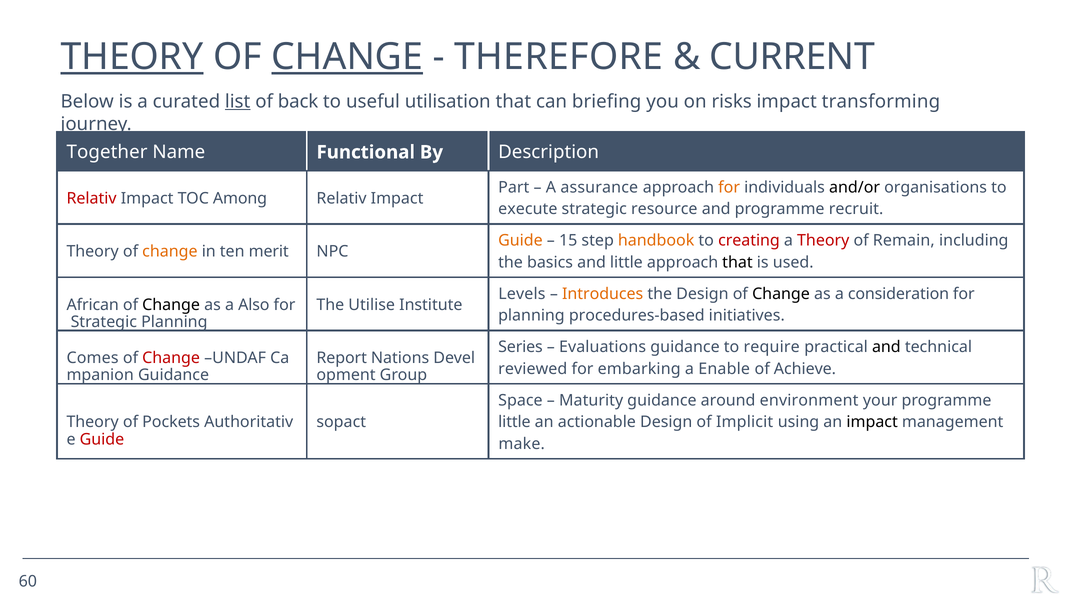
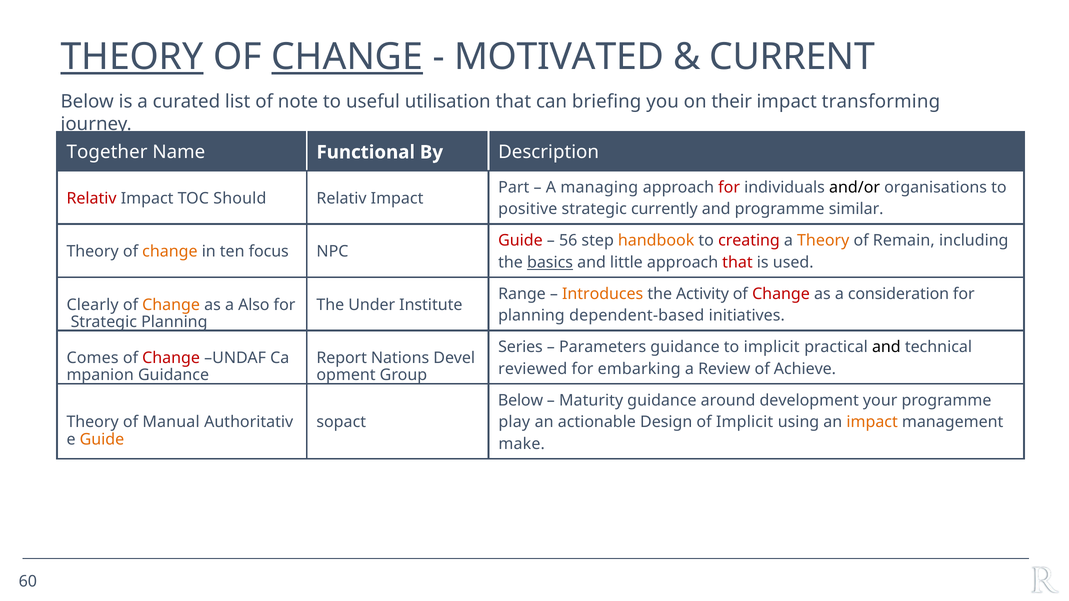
THEREFORE: THEREFORE -> MOTIVATED
list underline: present -> none
back: back -> note
risks: risks -> their
assurance: assurance -> managing
for at (729, 187) colour: orange -> red
Among: Among -> Should
execute: execute -> positive
resource: resource -> currently
recruit: recruit -> similar
Guide at (520, 241) colour: orange -> red
15: 15 -> 56
Theory at (823, 241) colour: red -> orange
merit: merit -> focus
basics underline: none -> present
that at (737, 263) colour: black -> red
Levels: Levels -> Range
the Design: Design -> Activity
Change at (781, 294) colour: black -> red
African: African -> Clearly
Change at (171, 305) colour: black -> orange
Utilise: Utilise -> Under
procedures-based: procedures-based -> dependent-based
Evaluations: Evaluations -> Parameters
to require: require -> implicit
Enable: Enable -> Review
Space at (520, 401): Space -> Below
environment: environment -> development
Pockets: Pockets -> Manual
little at (514, 422): little -> play
impact at (872, 422) colour: black -> orange
Guide at (102, 440) colour: red -> orange
